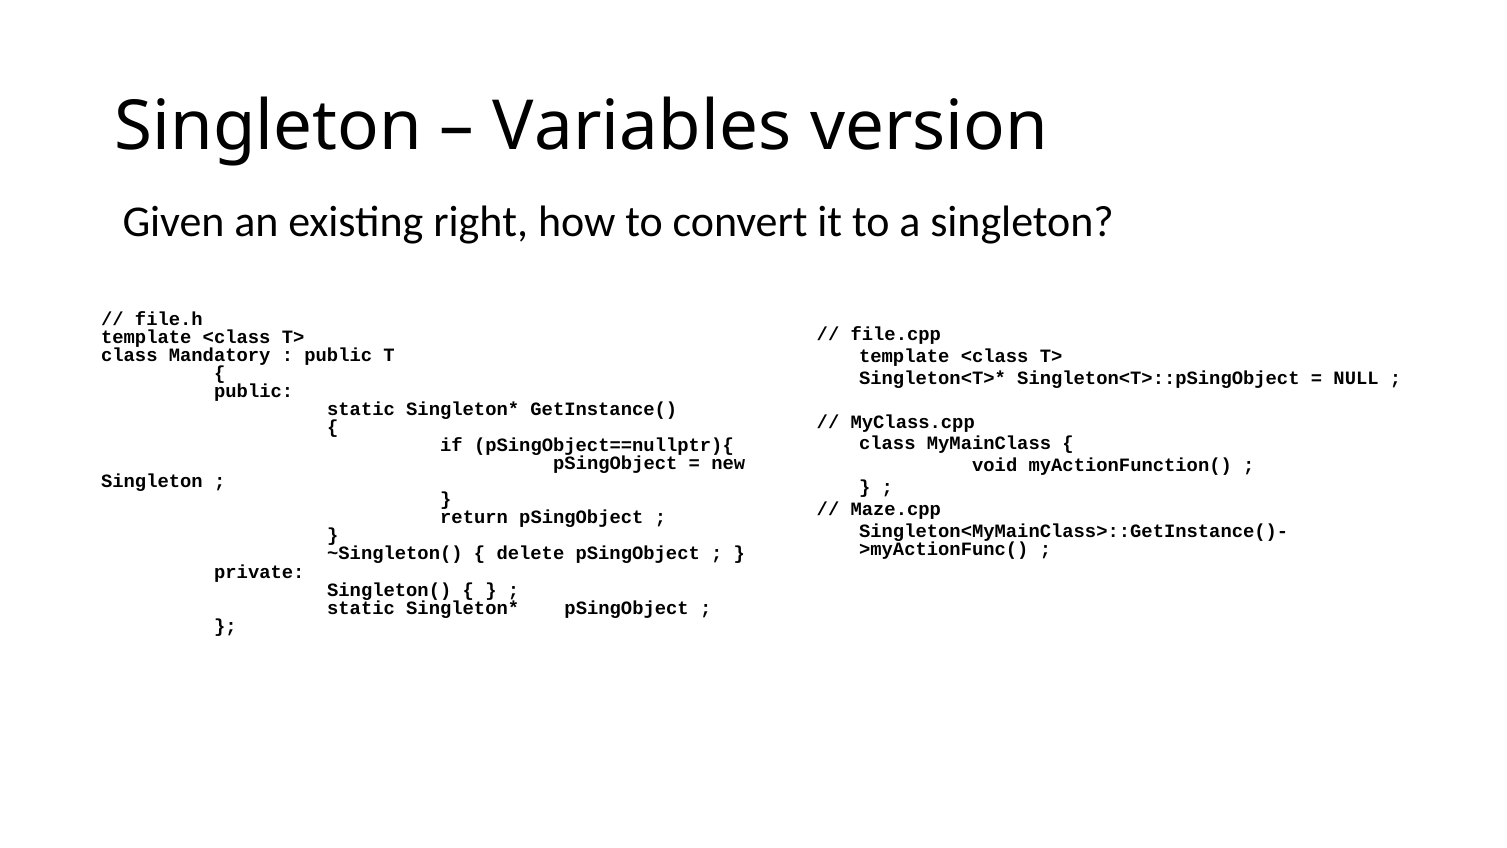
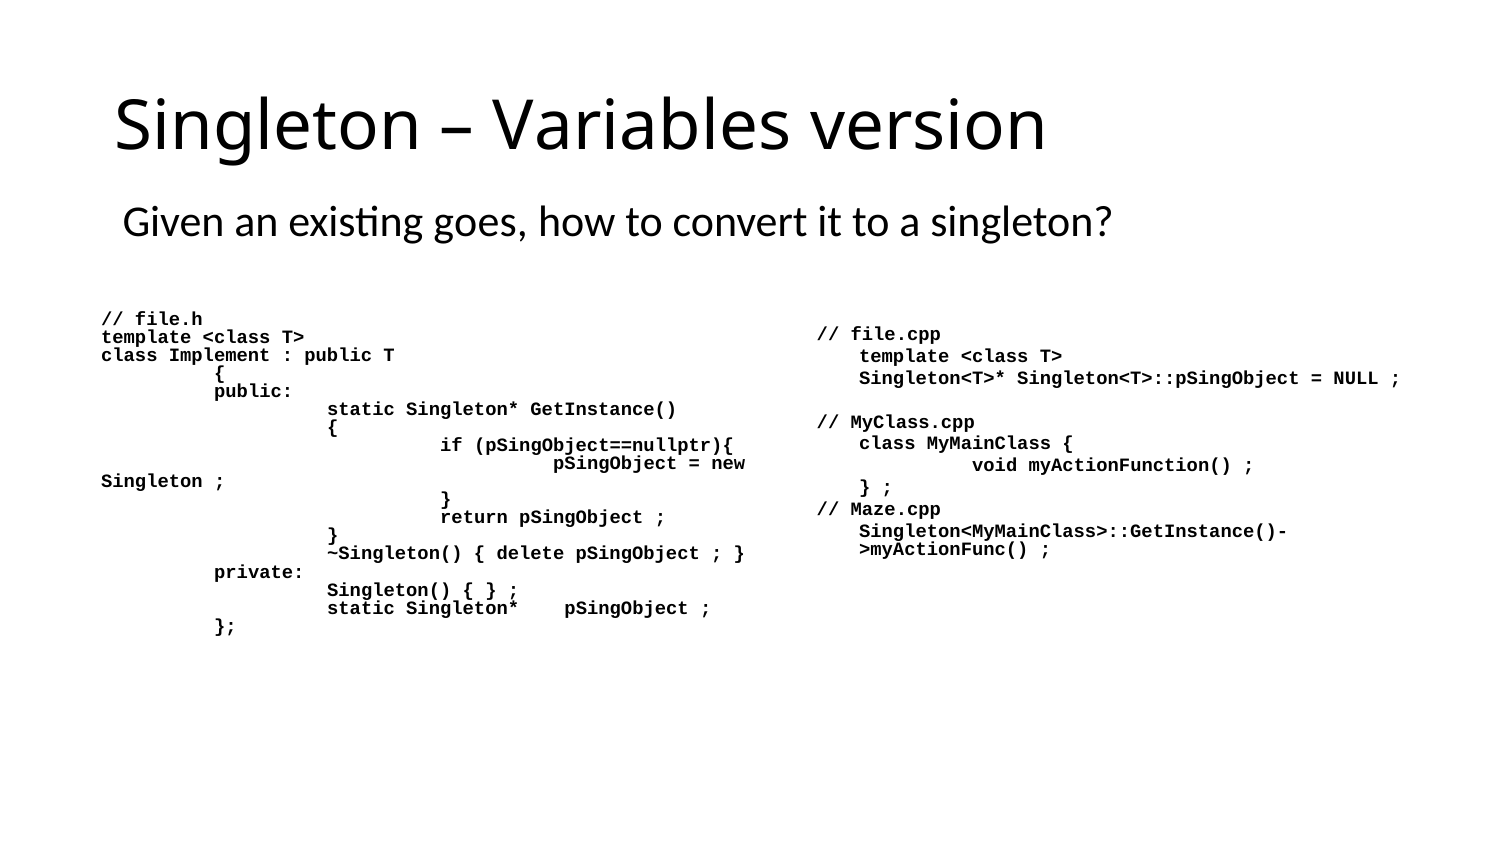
right: right -> goes
Mandatory: Mandatory -> Implement
